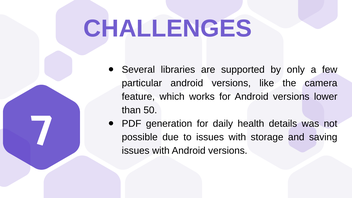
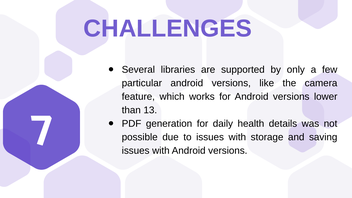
50: 50 -> 13
